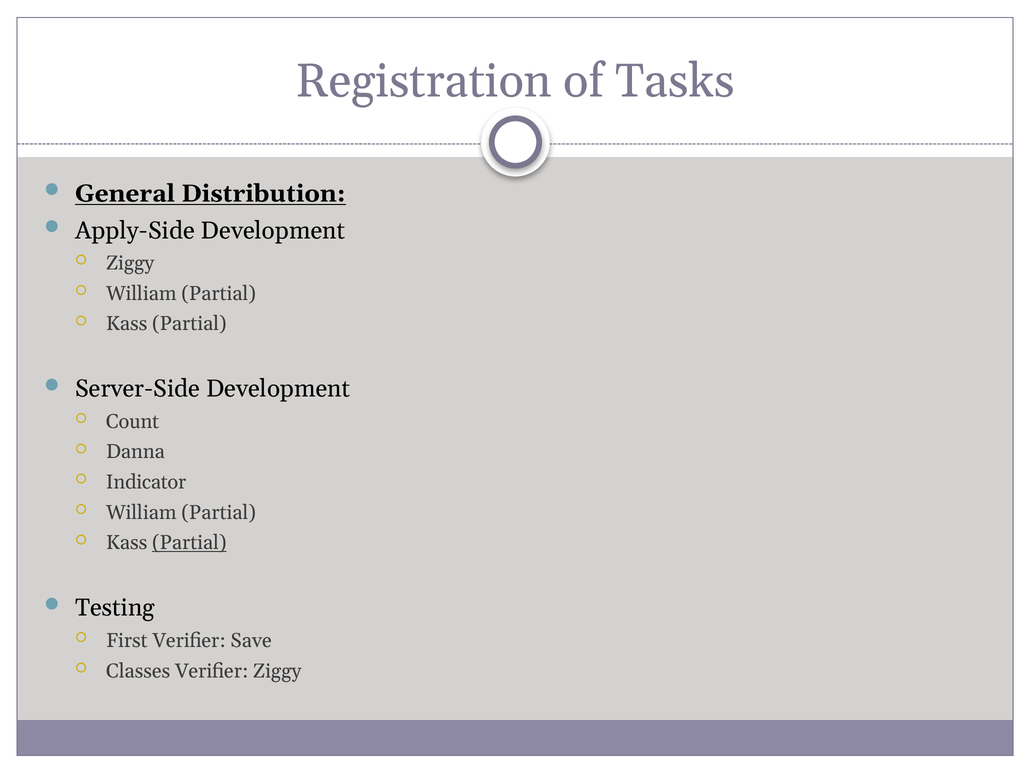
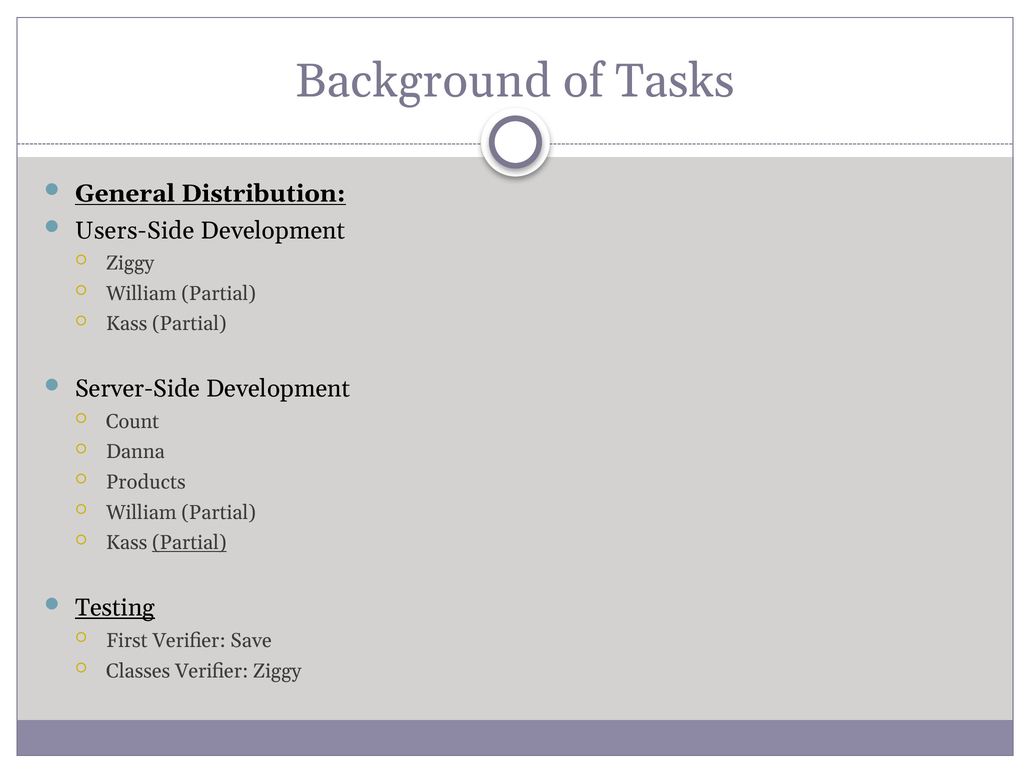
Registration: Registration -> Background
Apply-Side: Apply-Side -> Users-Side
Indicator: Indicator -> Products
Testing underline: none -> present
